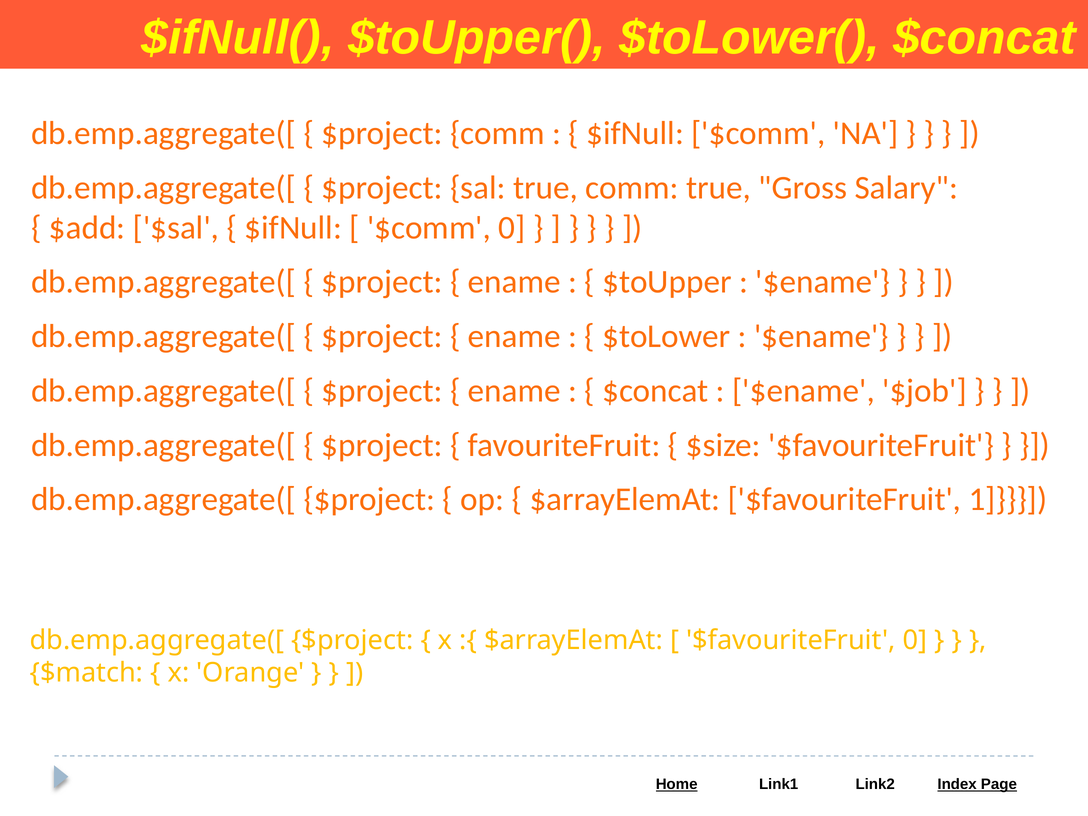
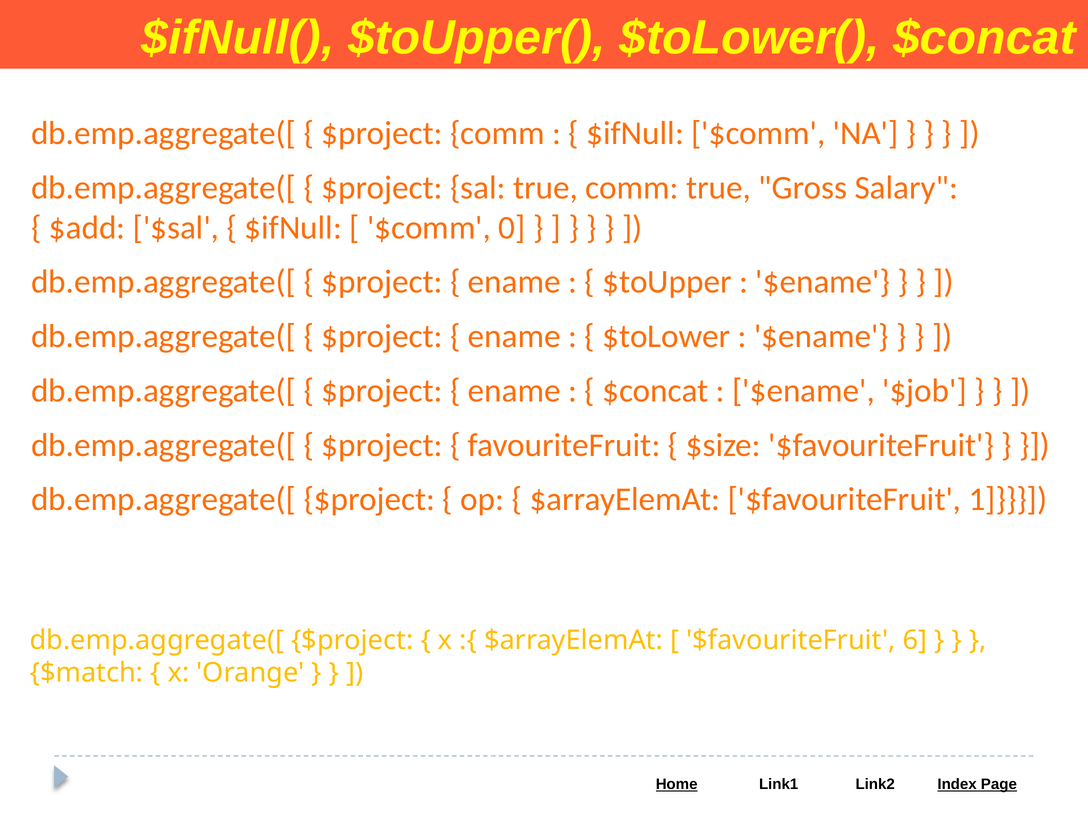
$favouriteFruit 0: 0 -> 6
